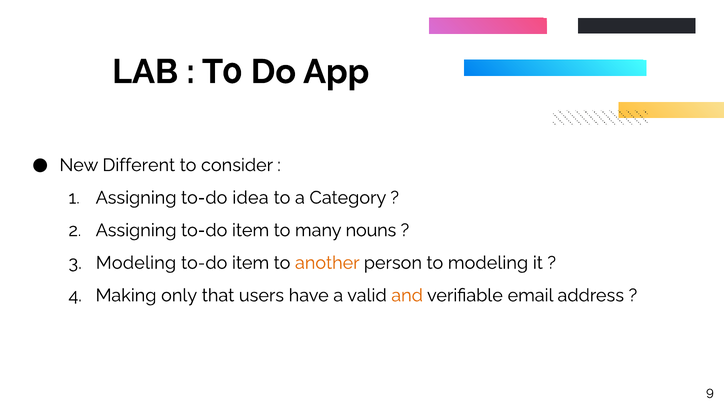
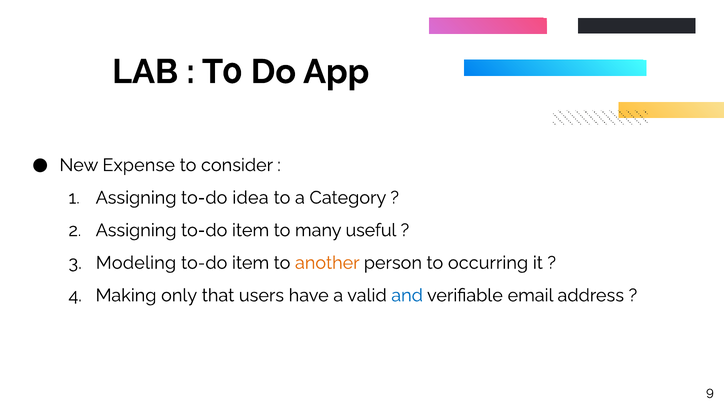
Different: Different -> Expense
nouns: nouns -> useful
to modeling: modeling -> occurring
and colour: orange -> blue
